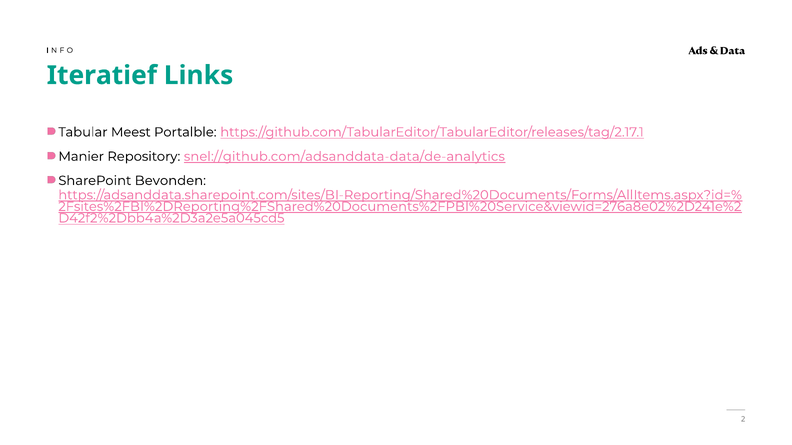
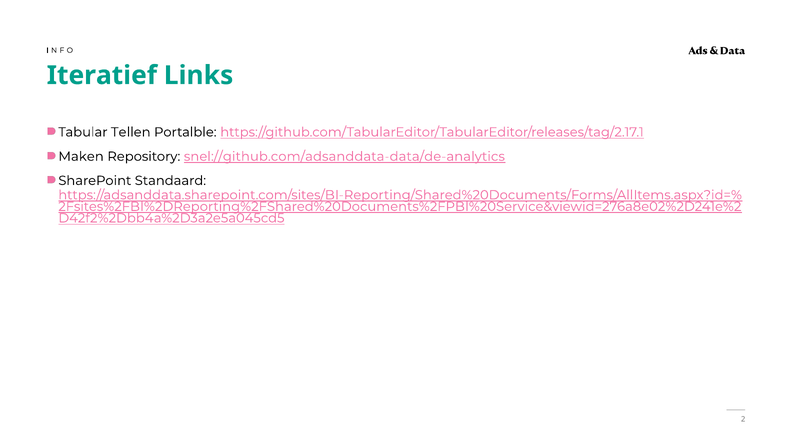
Meest: Meest -> Tellen
Manier: Manier -> Maken
Bevonden: Bevonden -> Standaard
